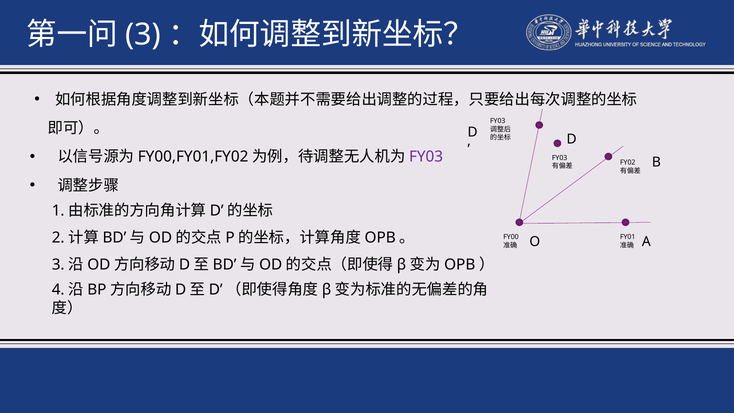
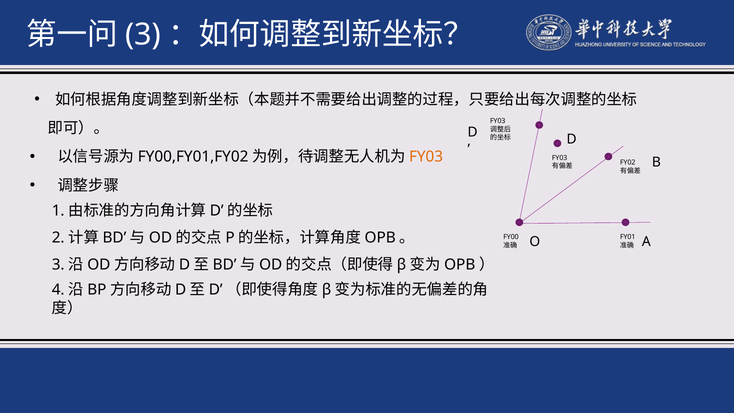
FY03 at (426, 157) colour: purple -> orange
